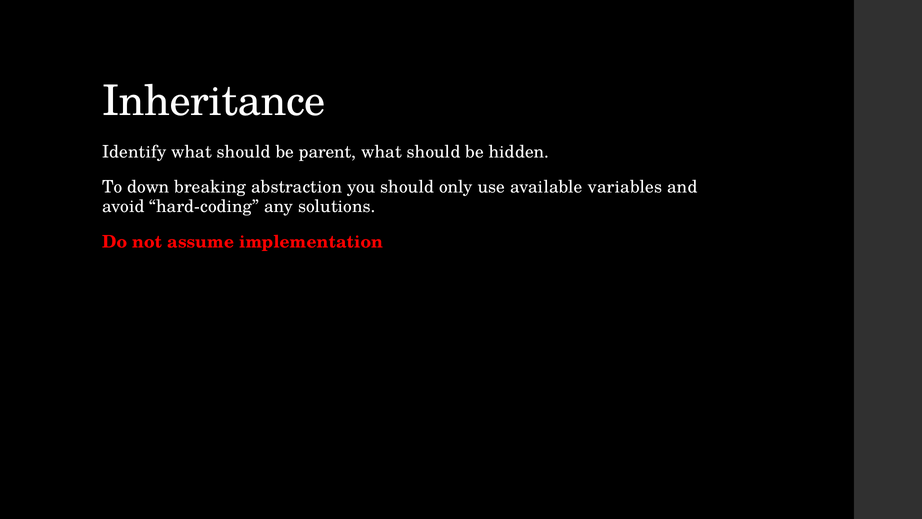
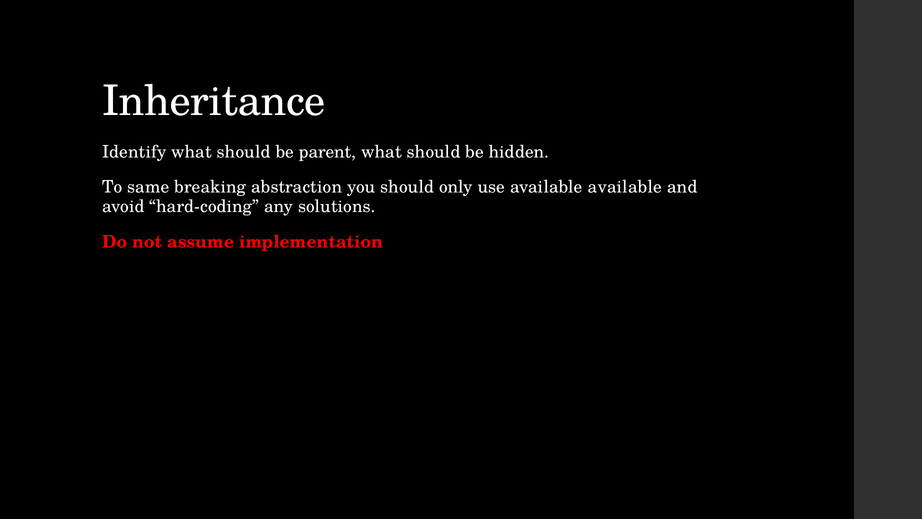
down: down -> same
available variables: variables -> available
